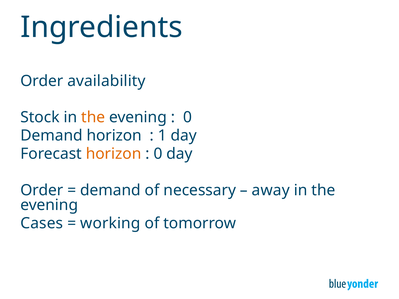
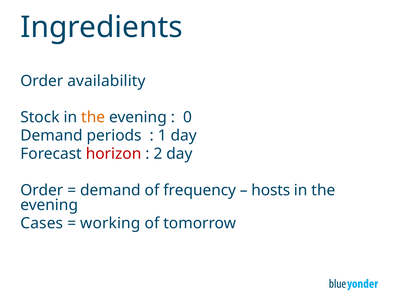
Demand horizon: horizon -> periods
horizon at (114, 154) colour: orange -> red
0 at (158, 154): 0 -> 2
necessary: necessary -> frequency
away: away -> hosts
